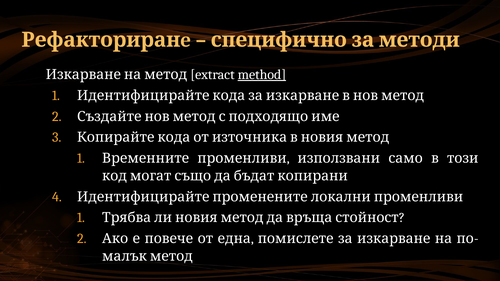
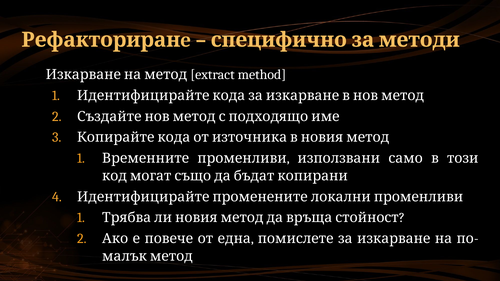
method underline: present -> none
